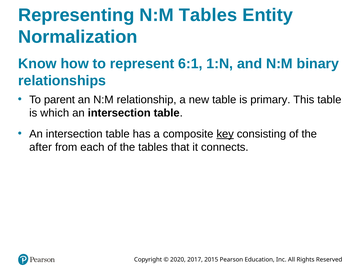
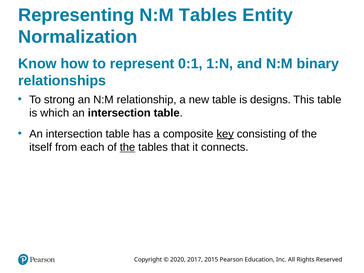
6:1: 6:1 -> 0:1
parent: parent -> strong
primary: primary -> designs
after: after -> itself
the at (127, 147) underline: none -> present
